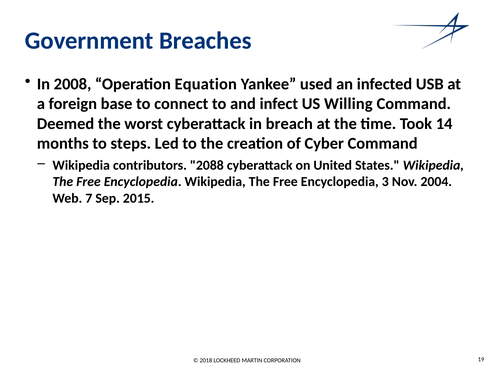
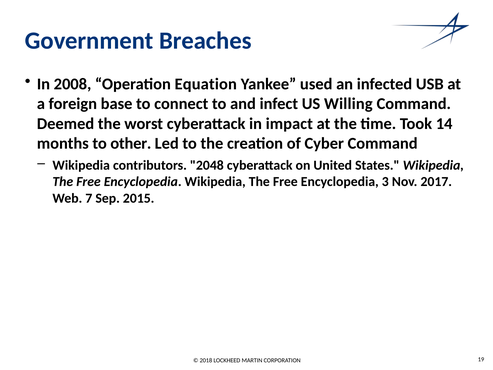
breach: breach -> impact
steps: steps -> other
2088: 2088 -> 2048
2004: 2004 -> 2017
